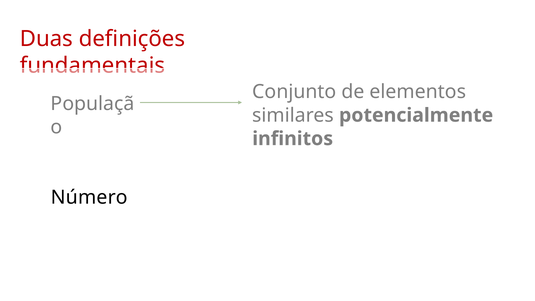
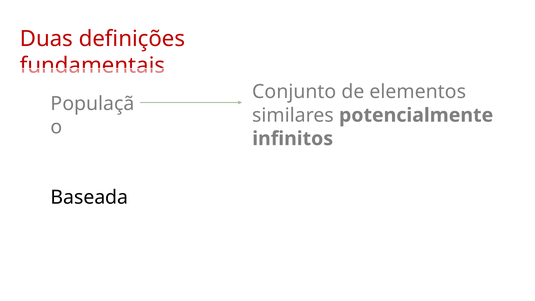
Número: Número -> Baseada
